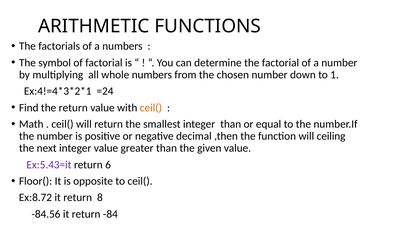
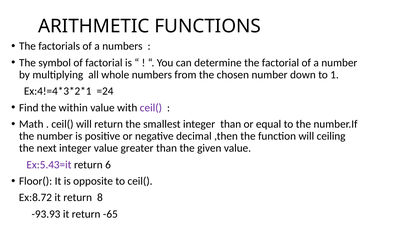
the return: return -> within
ceil( at (151, 107) colour: orange -> purple
-84.56: -84.56 -> -93.93
-84: -84 -> -65
